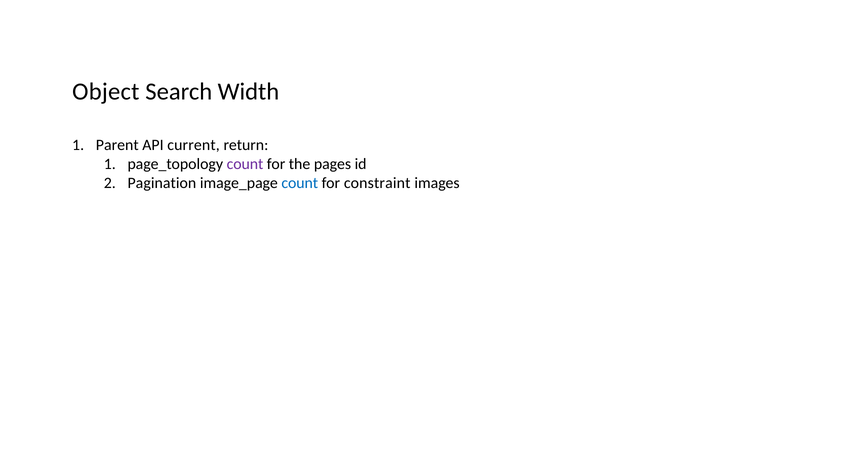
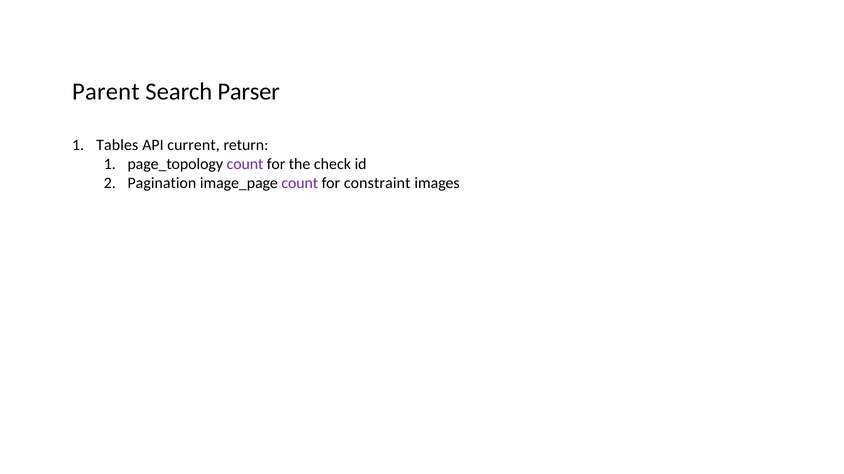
Object: Object -> Parent
Width: Width -> Parser
Parent: Parent -> Tables
pages: pages -> check
count at (300, 183) colour: blue -> purple
